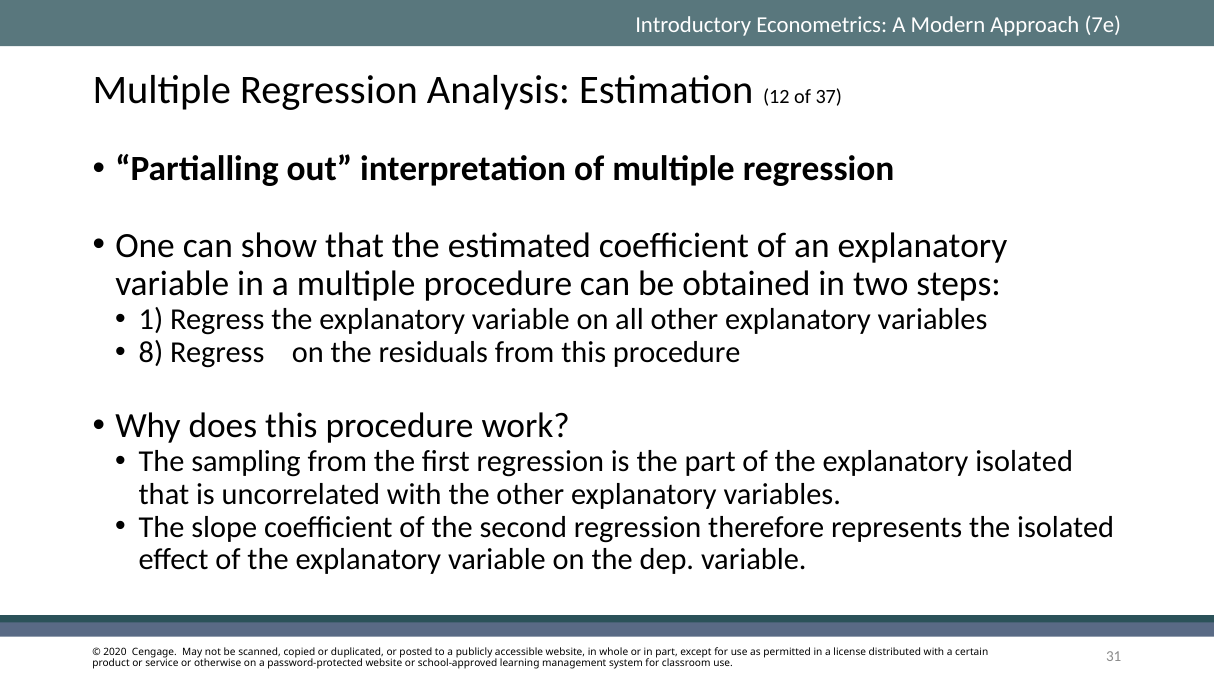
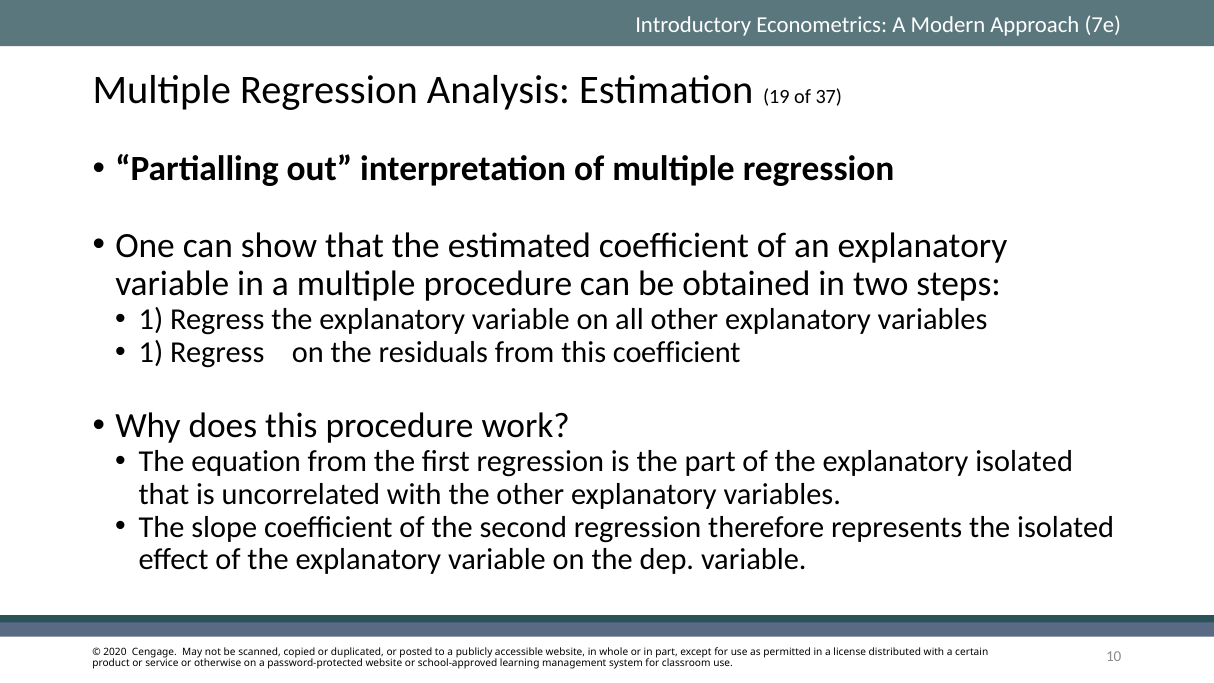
12: 12 -> 19
8 at (151, 352): 8 -> 1
from this procedure: procedure -> coefficient
sampling: sampling -> equation
31: 31 -> 10
